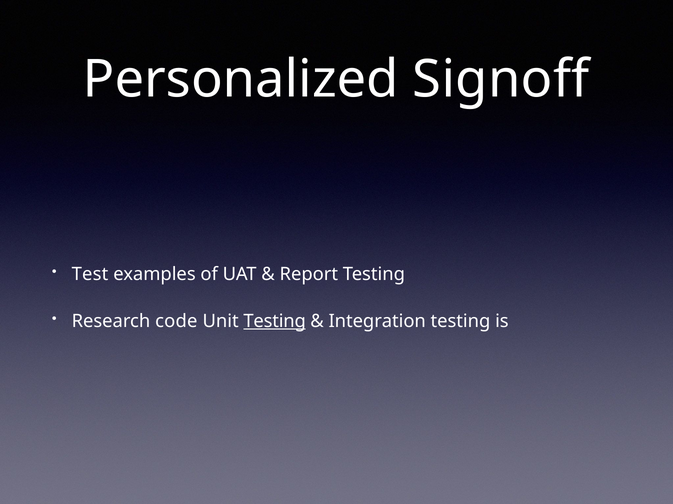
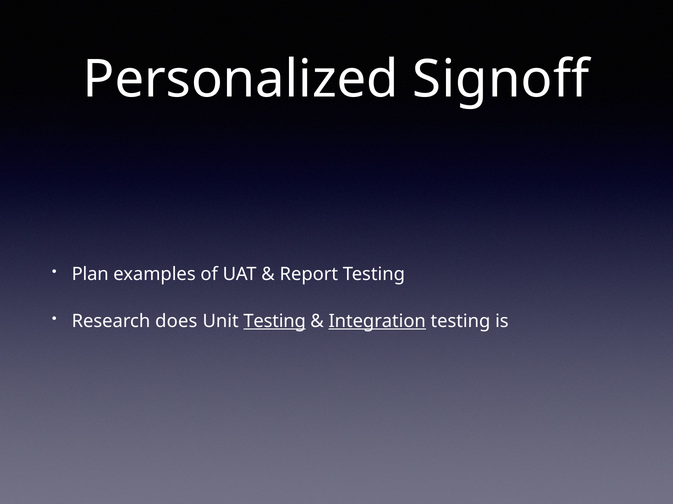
Test: Test -> Plan
code: code -> does
Integration underline: none -> present
